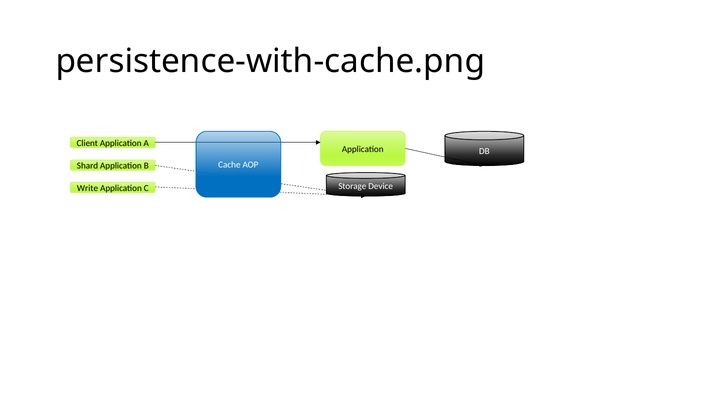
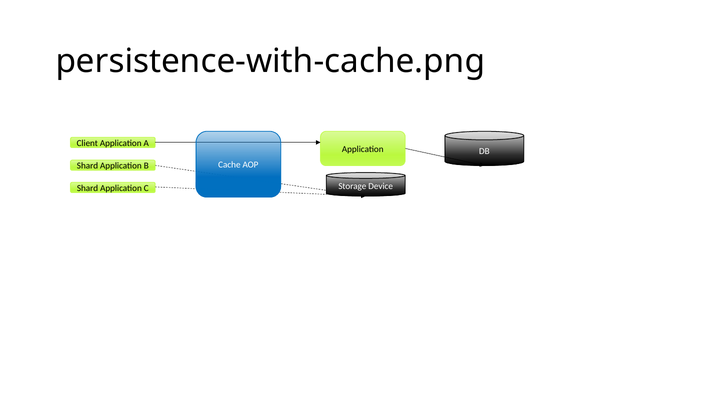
Write at (87, 188): Write -> Shard
